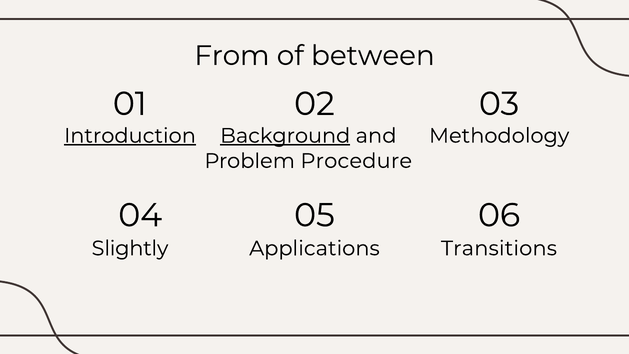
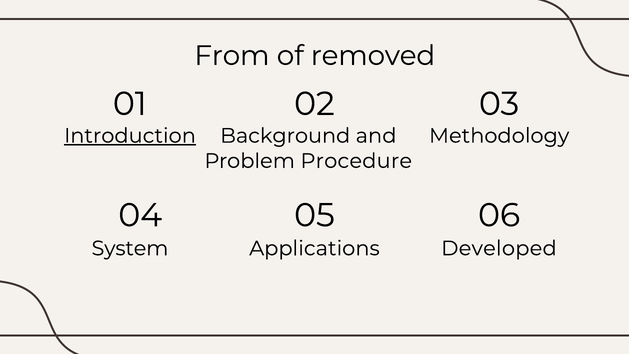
between: between -> removed
Background underline: present -> none
Slightly: Slightly -> System
Transitions: Transitions -> Developed
